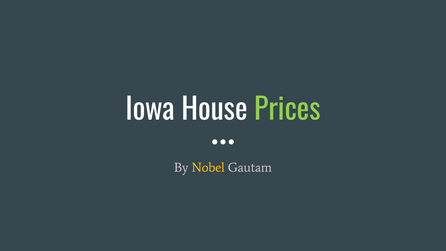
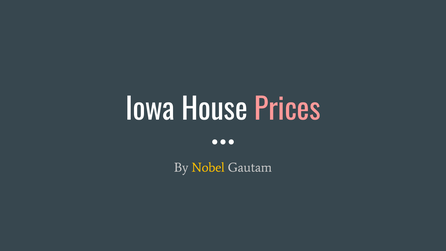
Prices colour: light green -> pink
